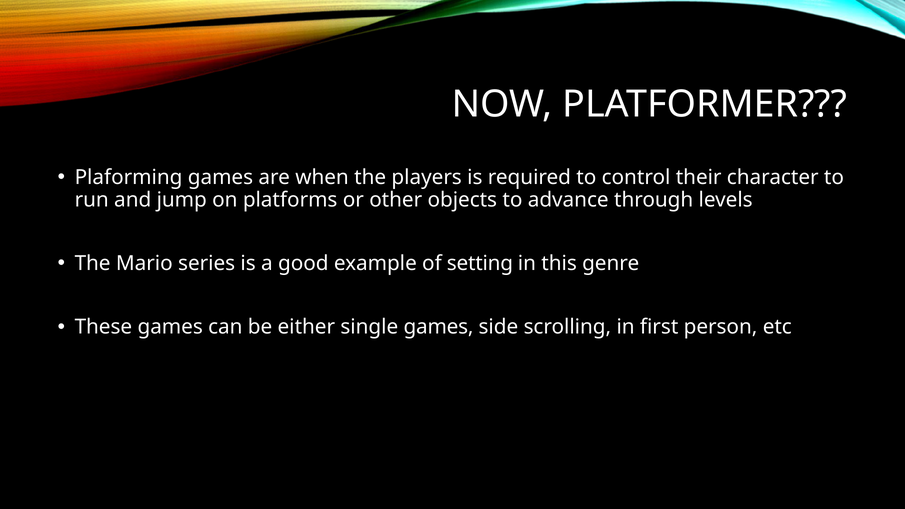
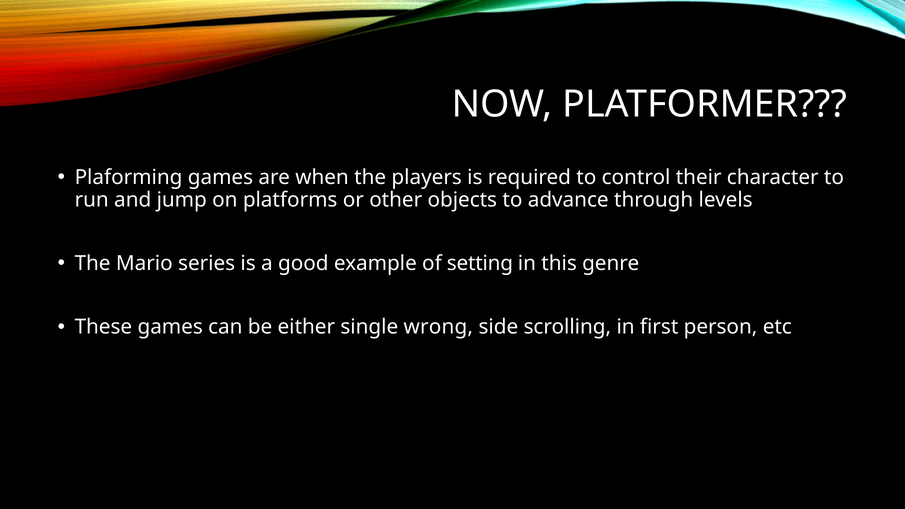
single games: games -> wrong
